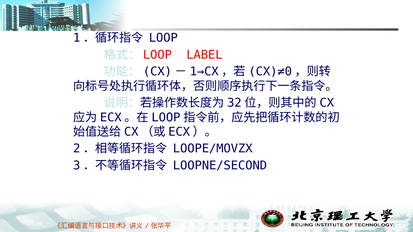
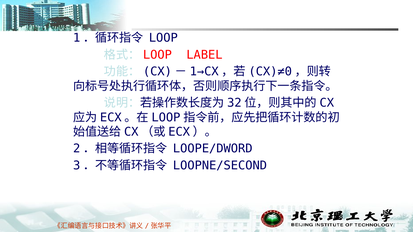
LOOPE/MOVZX: LOOPE/MOVZX -> LOOPE/DWORD
